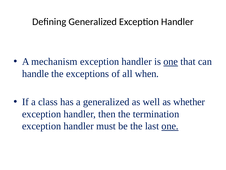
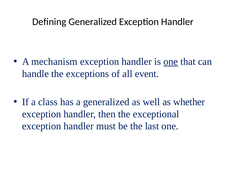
when: when -> event
termination: termination -> exceptional
one at (170, 126) underline: present -> none
